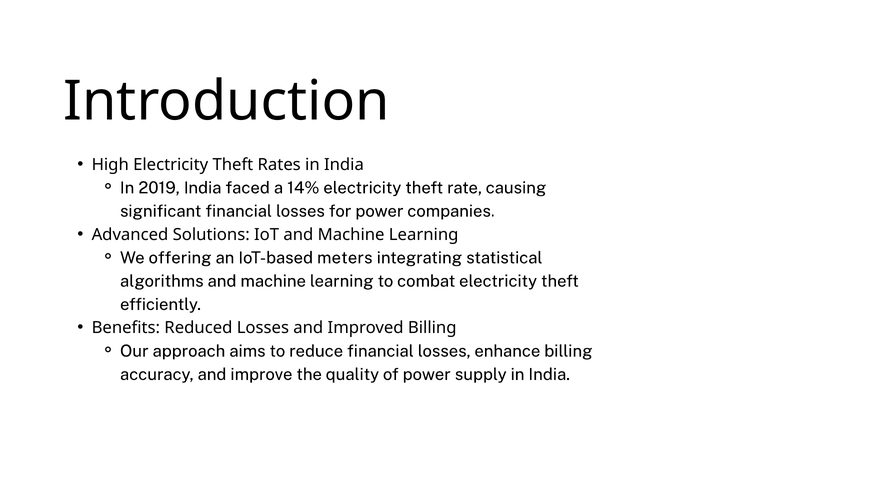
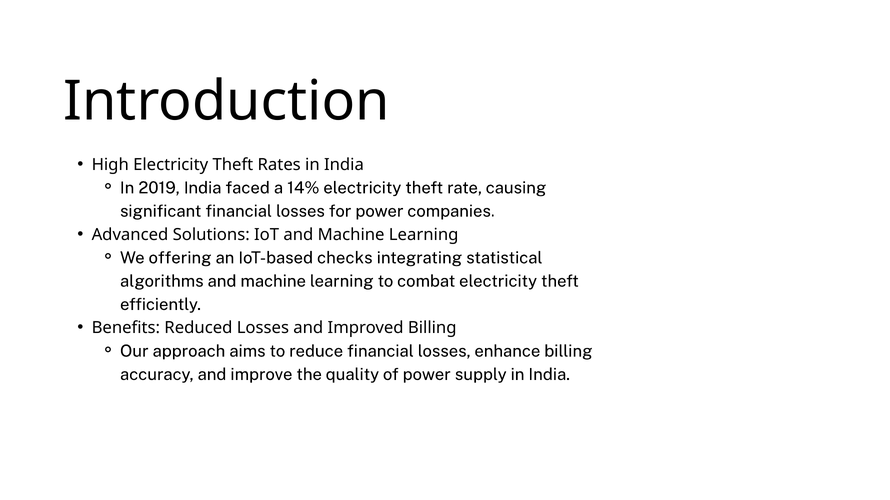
meters: meters -> checks
